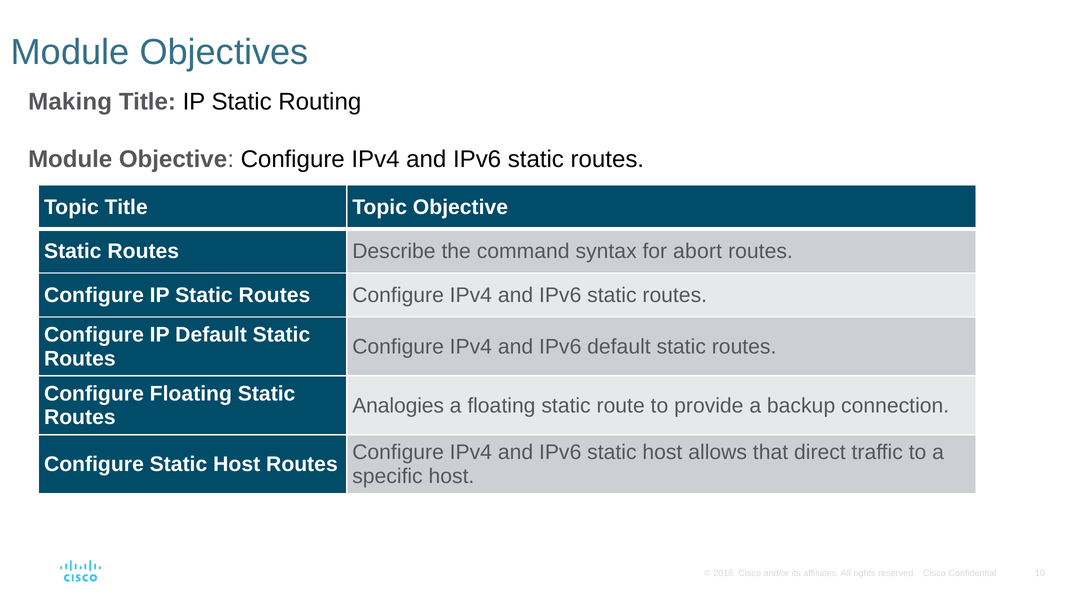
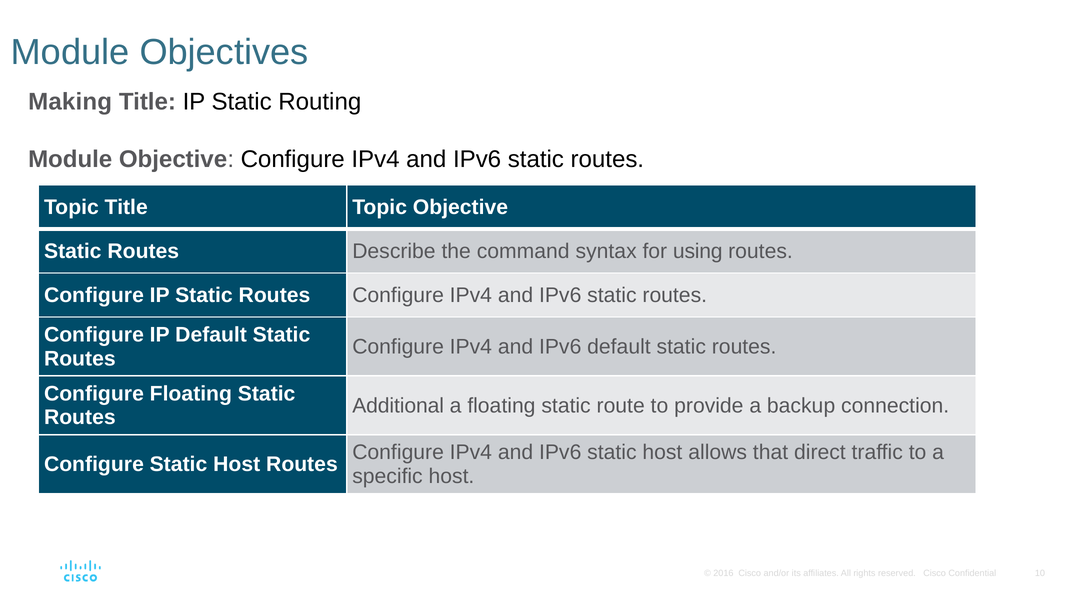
abort: abort -> using
Analogies: Analogies -> Additional
